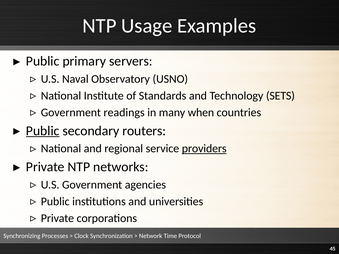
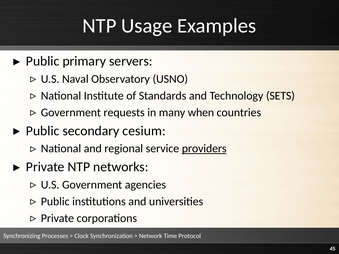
readings: readings -> requests
Public at (43, 131) underline: present -> none
routers: routers -> cesium
